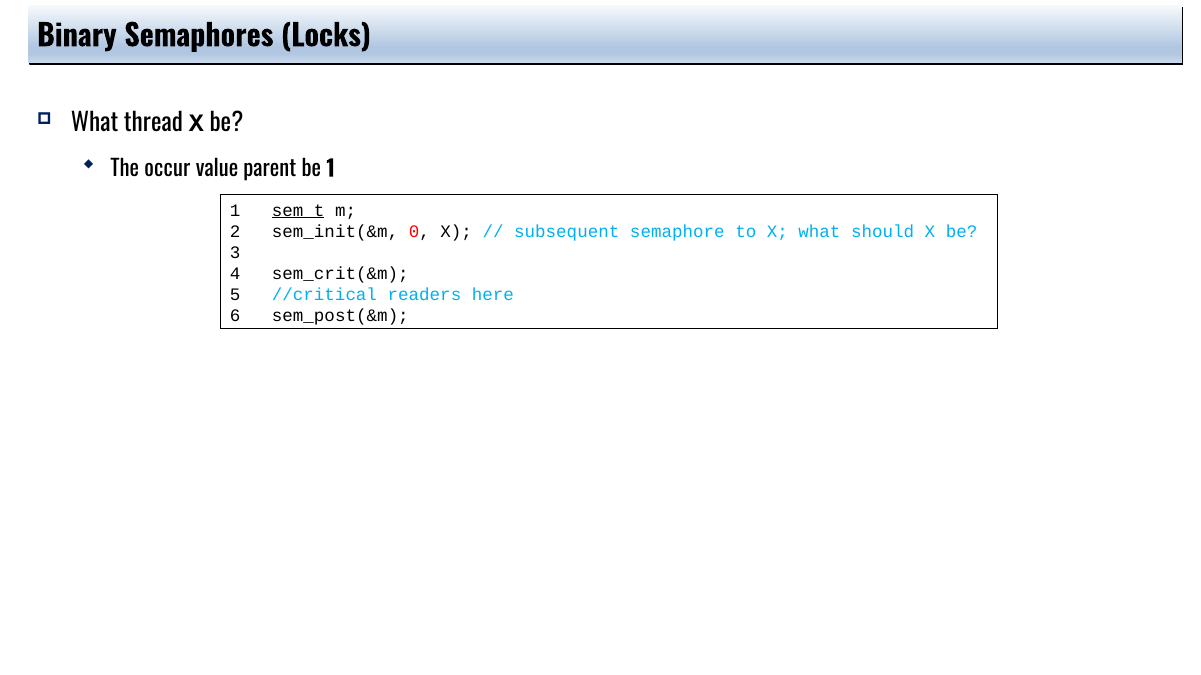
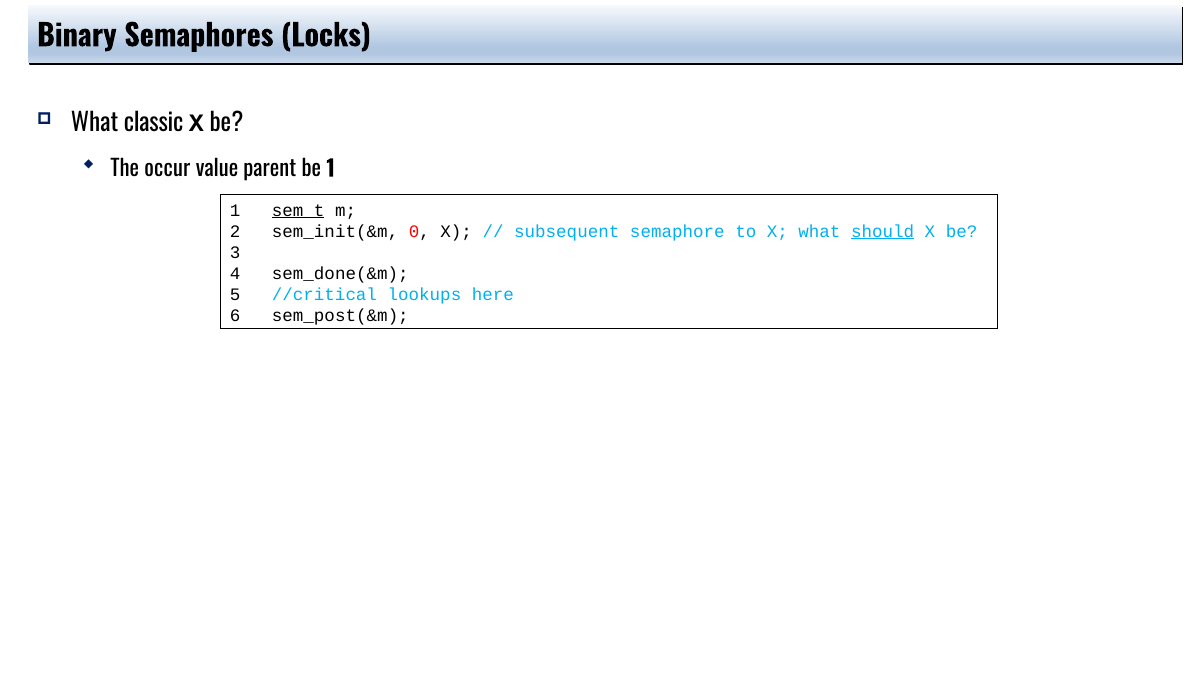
thread: thread -> classic
should underline: none -> present
sem_crit(&m: sem_crit(&m -> sem_done(&m
readers: readers -> lookups
